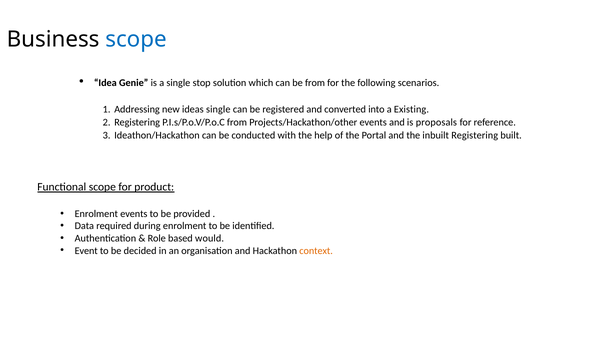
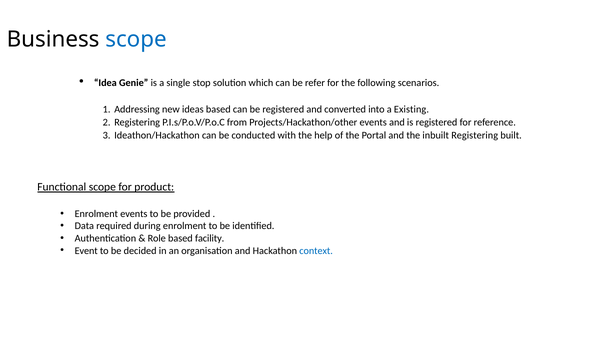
be from: from -> refer
ideas single: single -> based
is proposals: proposals -> registered
would: would -> facility
context colour: orange -> blue
